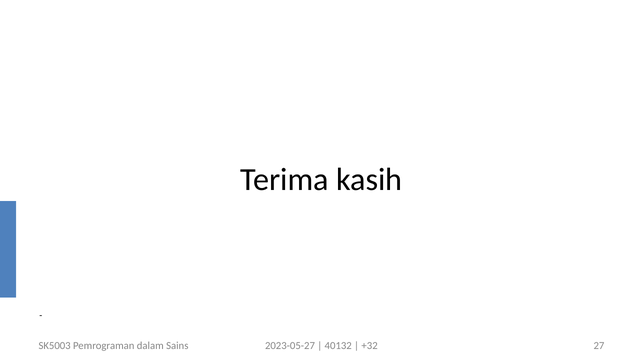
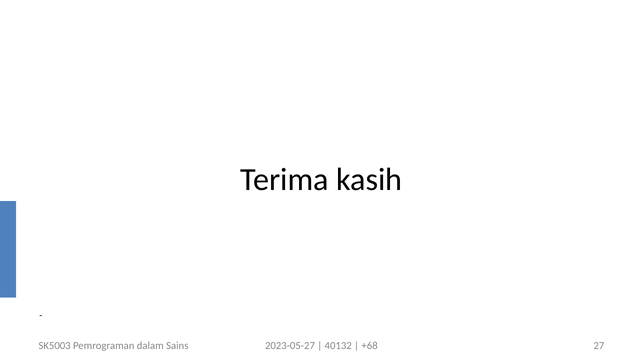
+32: +32 -> +68
